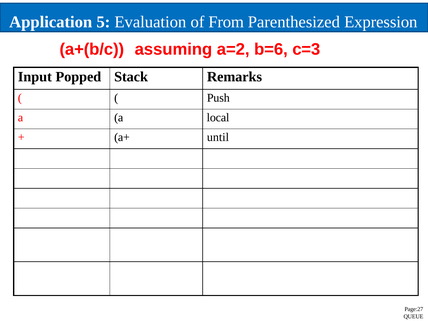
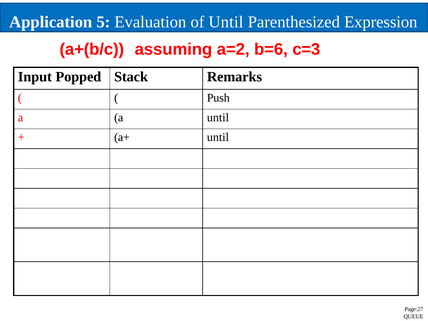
of From: From -> Until
a local: local -> until
